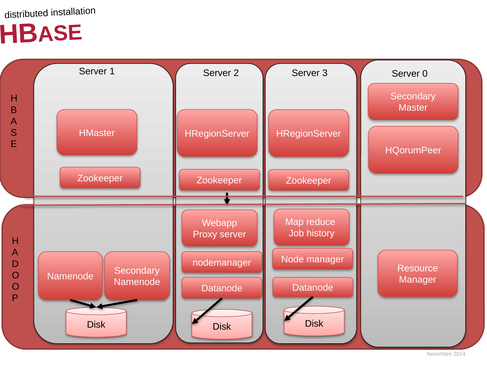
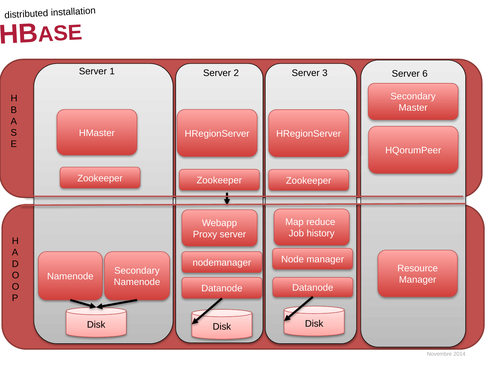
0: 0 -> 6
